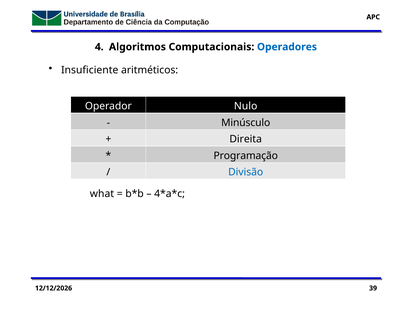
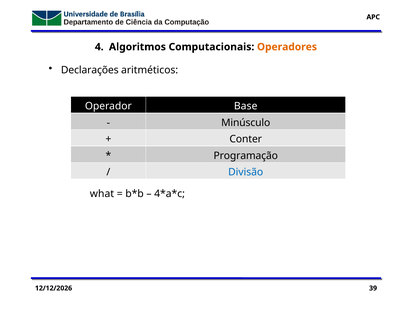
Operadores colour: blue -> orange
Insuficiente: Insuficiente -> Declarações
Nulo: Nulo -> Base
Direita: Direita -> Conter
